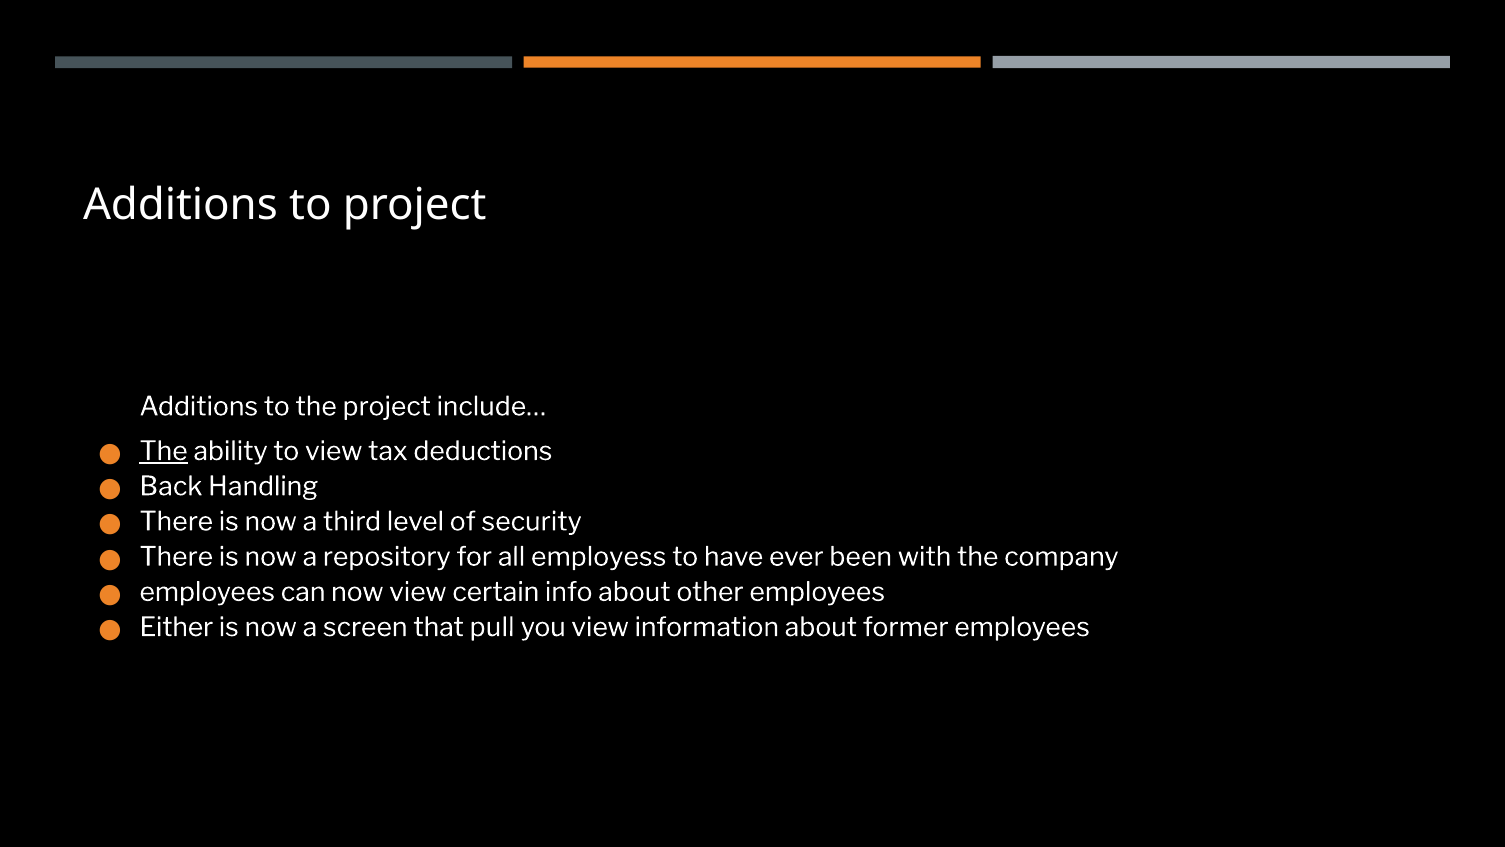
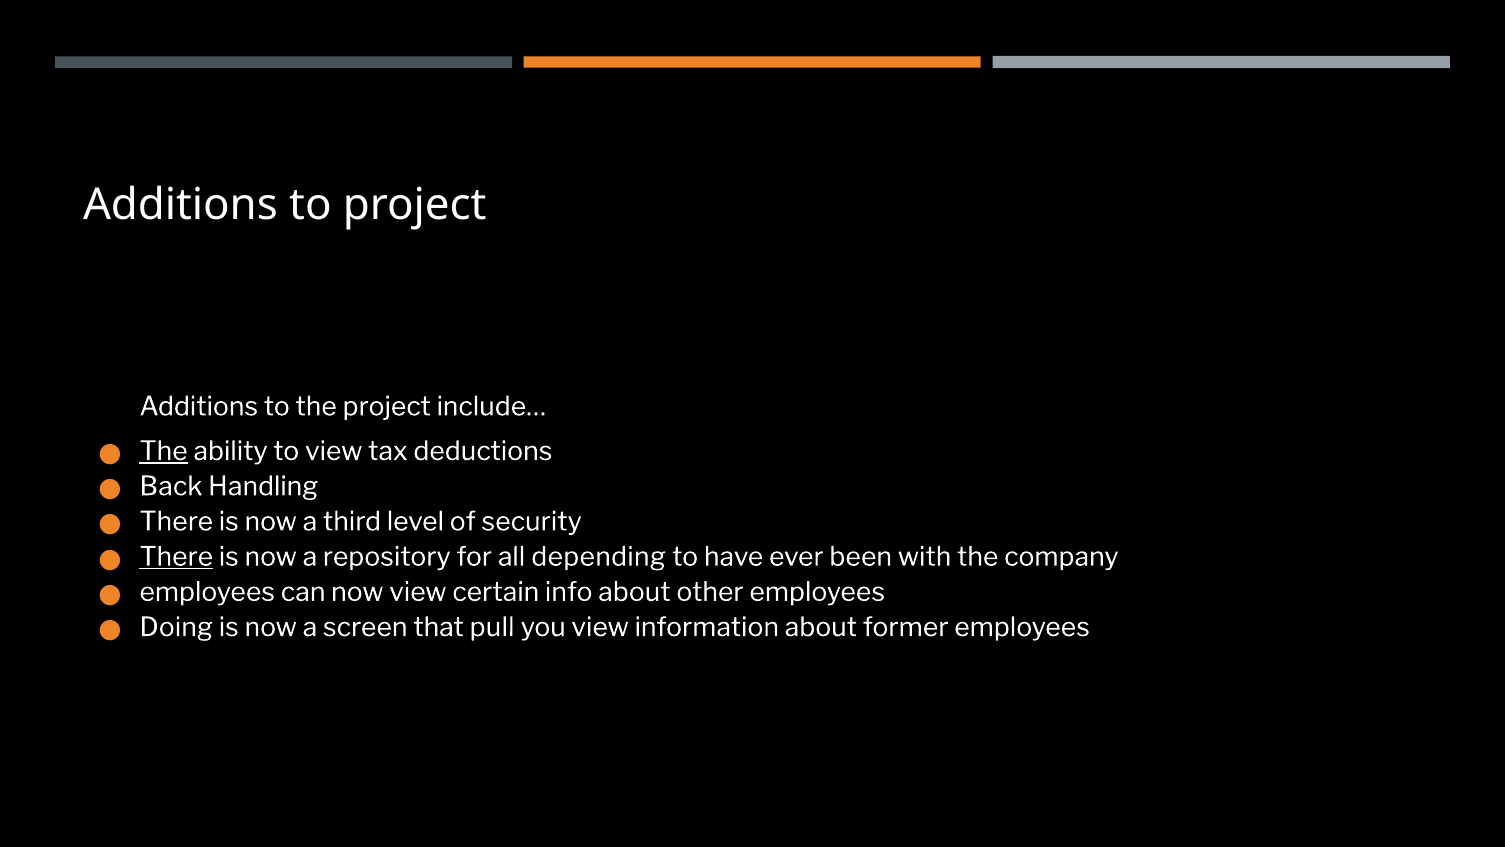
There at (176, 557) underline: none -> present
employess: employess -> depending
Either: Either -> Doing
